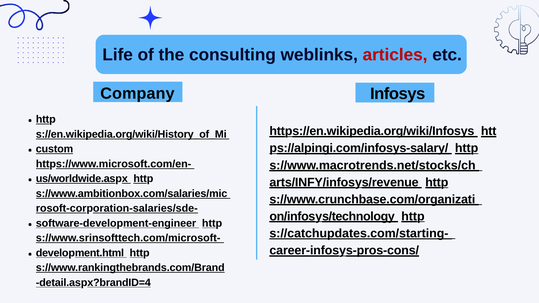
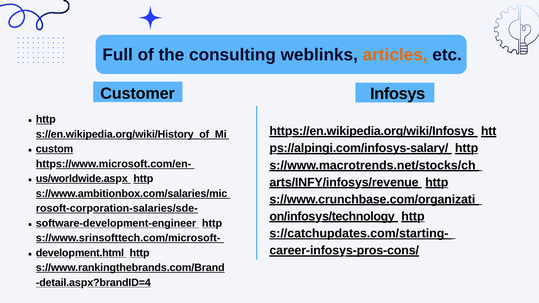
Life: Life -> Full
articles colour: red -> orange
Company: Company -> Customer
